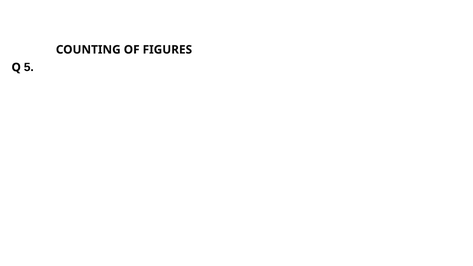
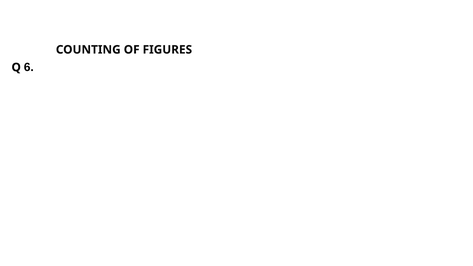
5: 5 -> 6
